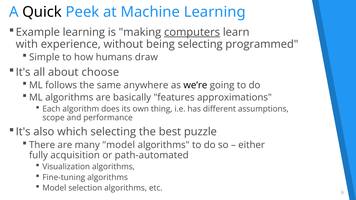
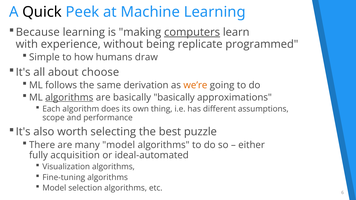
Example: Example -> Because
being selecting: selecting -> replicate
anywhere: anywhere -> derivation
we’re colour: black -> orange
algorithms at (69, 98) underline: none -> present
basically features: features -> basically
which: which -> worth
path-automated: path-automated -> ideal-automated
